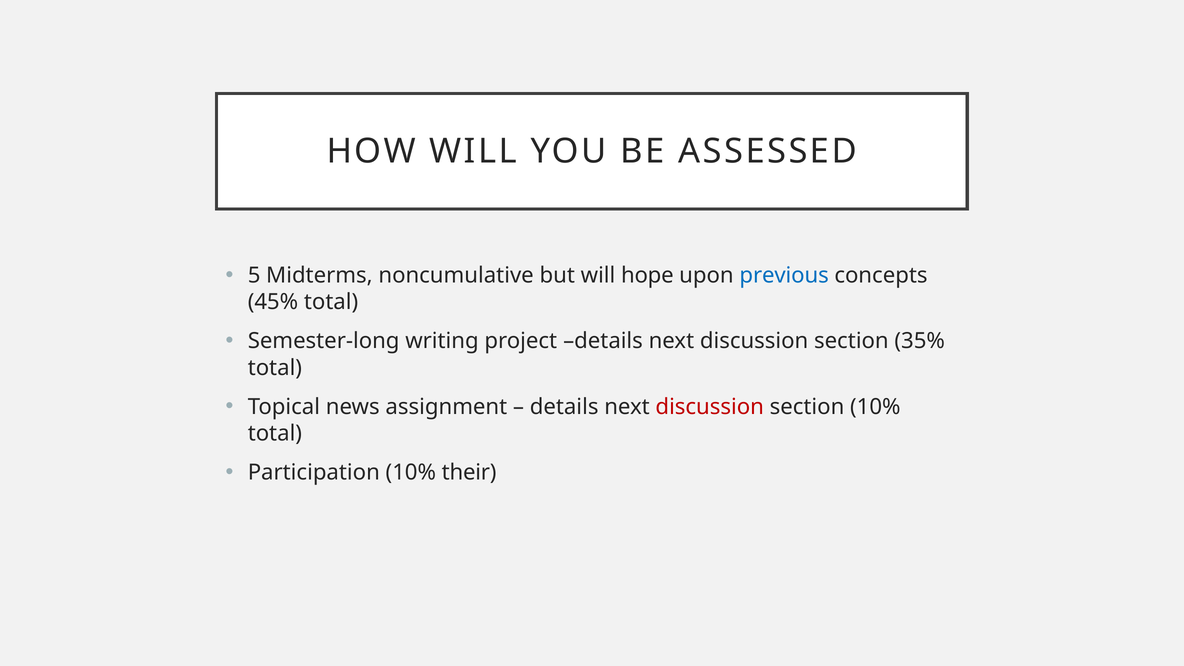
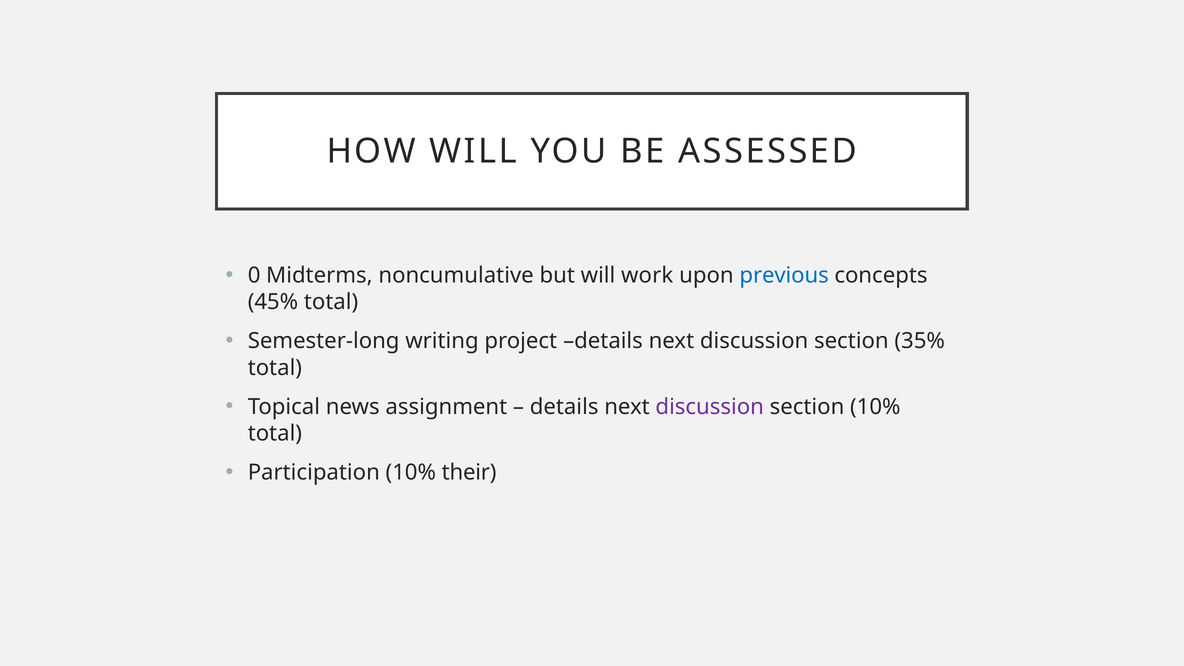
5: 5 -> 0
hope: hope -> work
discussion at (710, 407) colour: red -> purple
